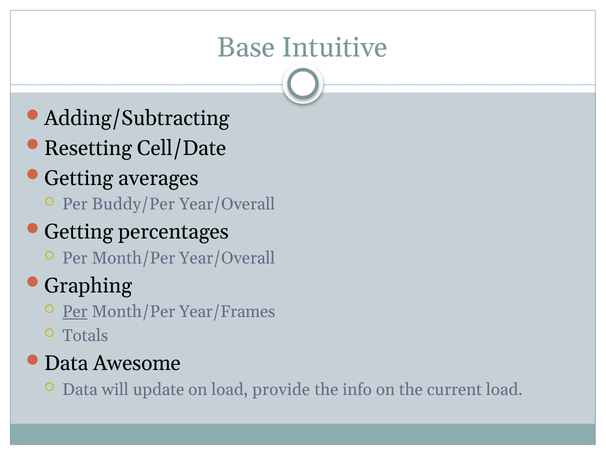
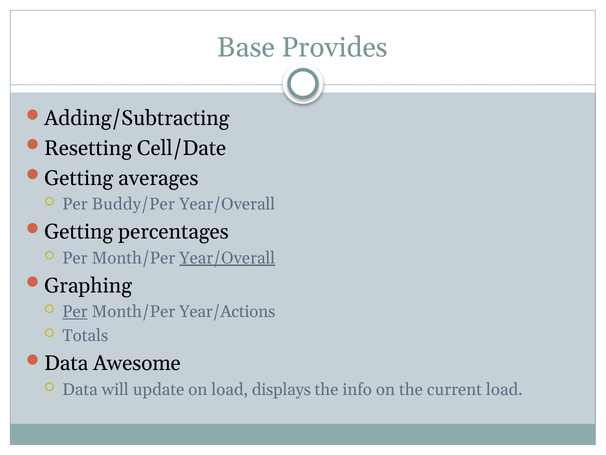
Intuitive: Intuitive -> Provides
Year/Overall at (227, 258) underline: none -> present
Year/Frames: Year/Frames -> Year/Actions
provide: provide -> displays
